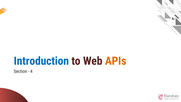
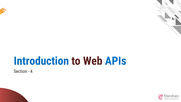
APIs colour: orange -> blue
